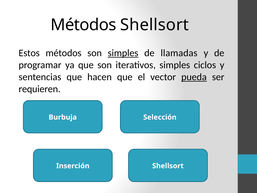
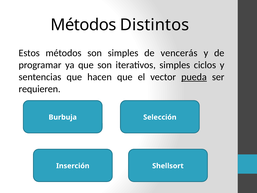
Métodos Shellsort: Shellsort -> Distintos
simples at (123, 53) underline: present -> none
llamadas: llamadas -> vencerás
